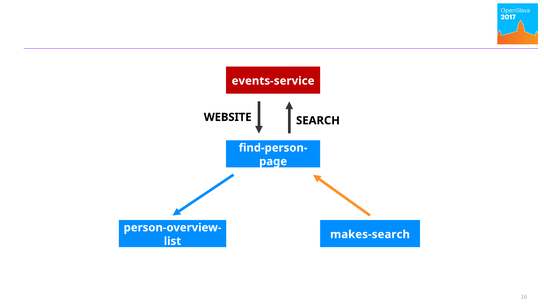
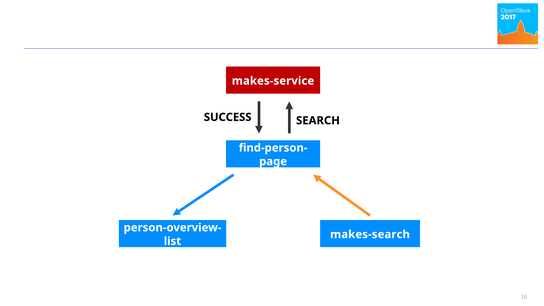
events-service: events-service -> makes-service
WEBSITE: WEBSITE -> SUCCESS
